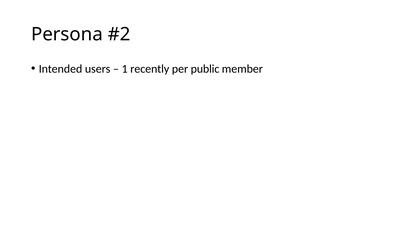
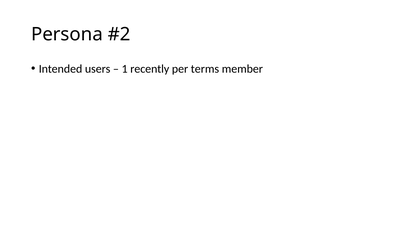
public: public -> terms
